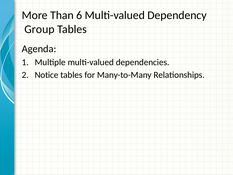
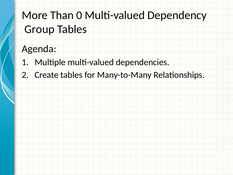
6: 6 -> 0
Notice: Notice -> Create
